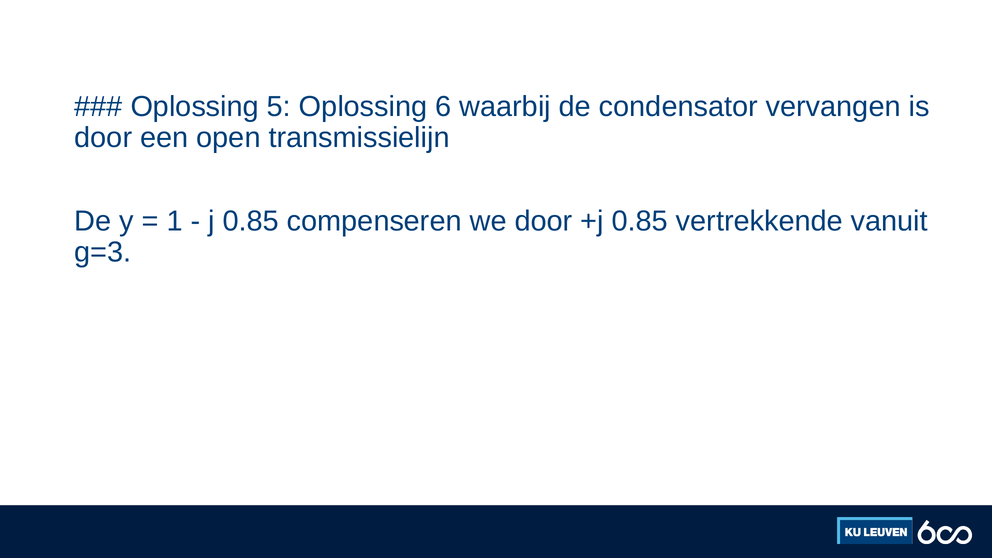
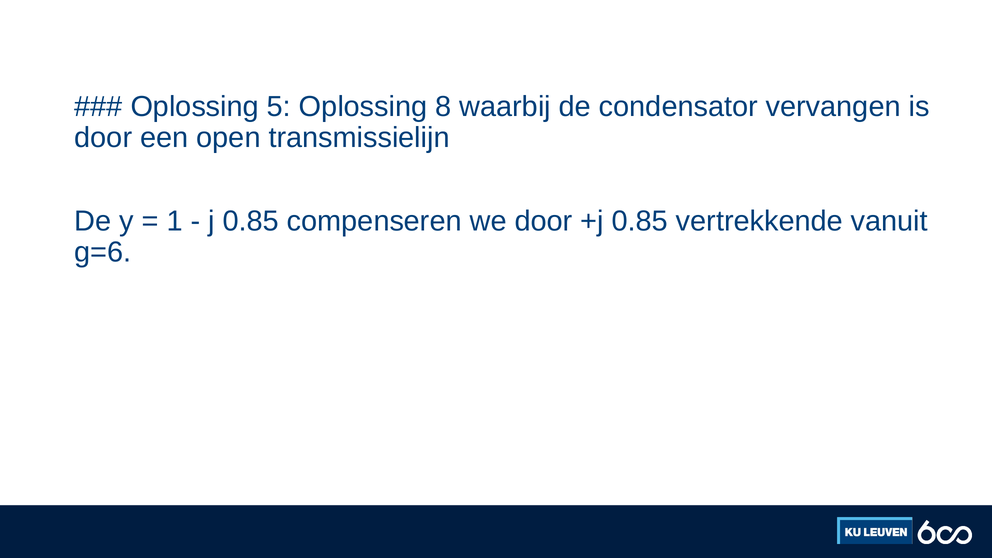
6: 6 -> 8
g=3: g=3 -> g=6
